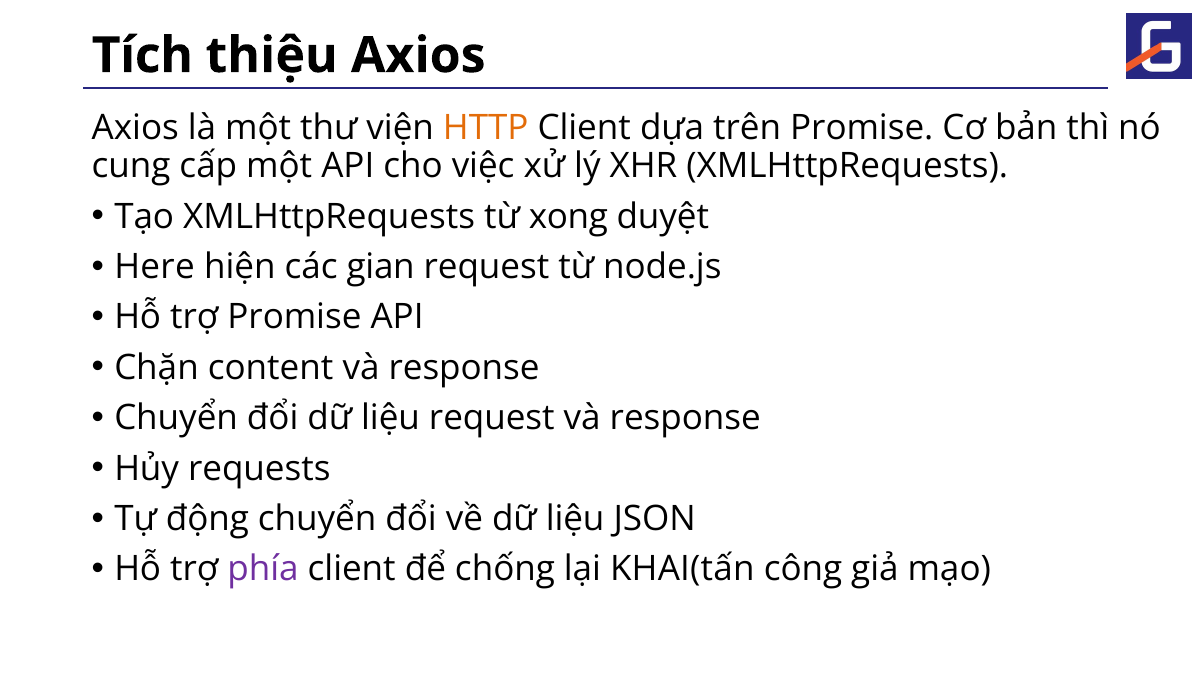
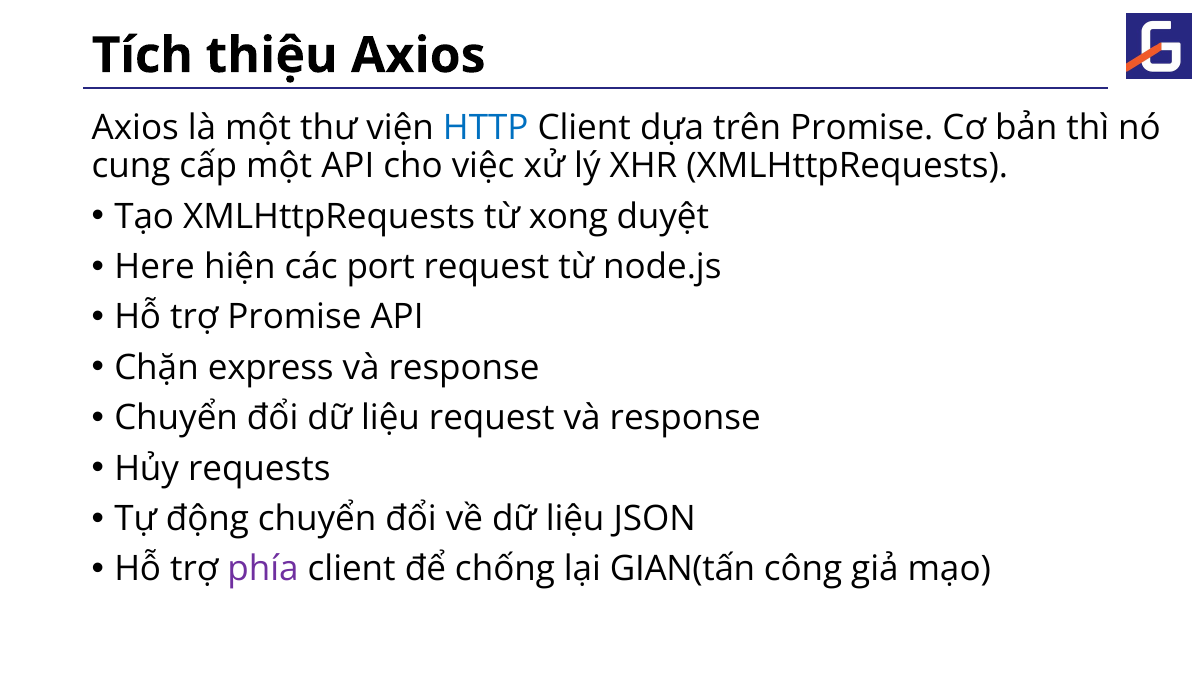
HTTP colour: orange -> blue
gian: gian -> port
content: content -> express
KHAI(tấn: KHAI(tấn -> GIAN(tấn
